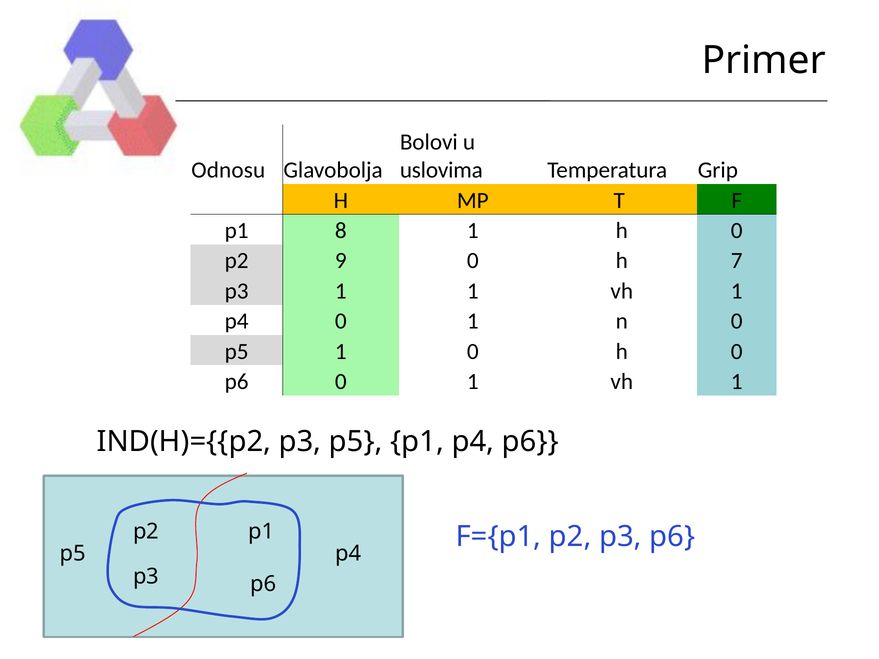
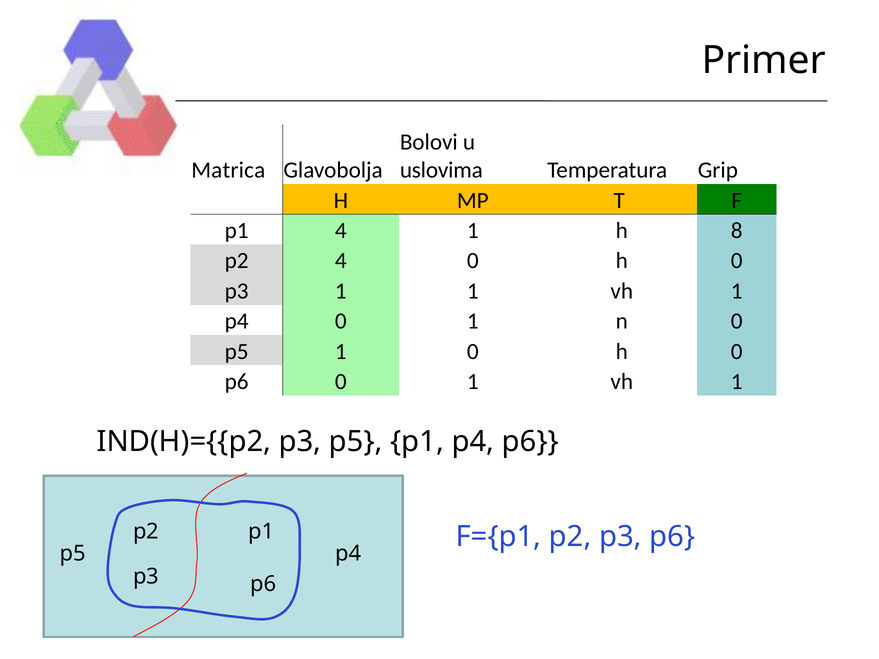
Odnosu: Odnosu -> Matrica
p1 8: 8 -> 4
1 h 0: 0 -> 8
p2 9: 9 -> 4
7 at (737, 261): 7 -> 0
